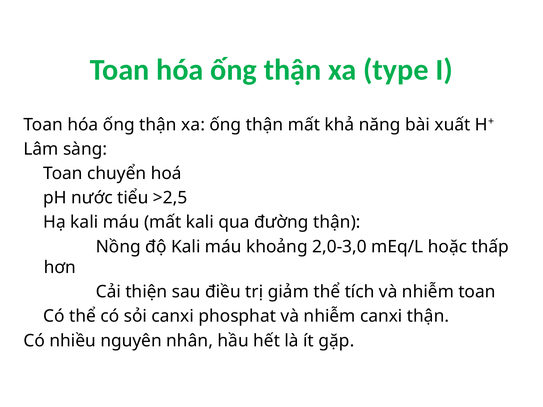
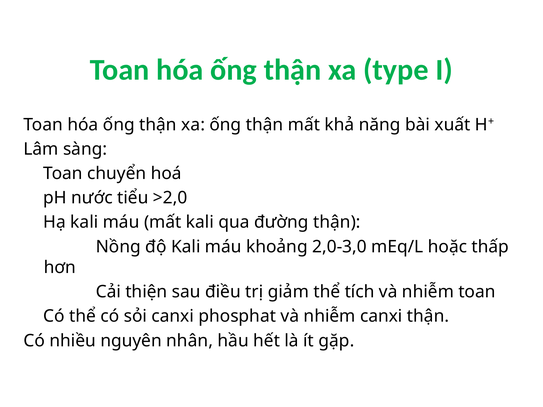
>2,5: >2,5 -> >2,0
